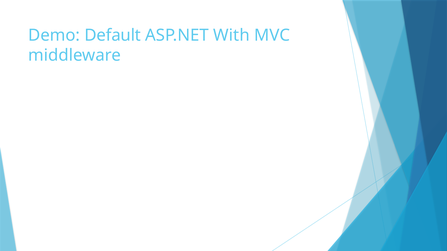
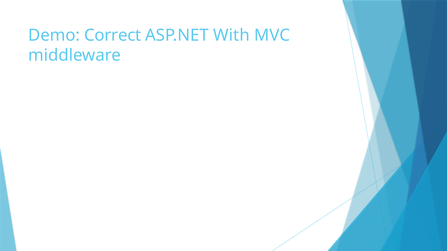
Default: Default -> Correct
